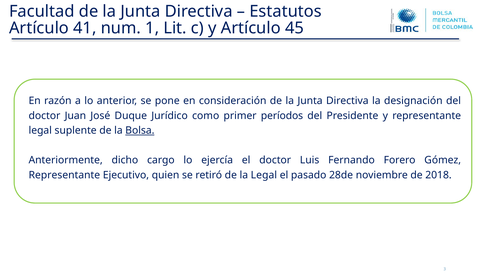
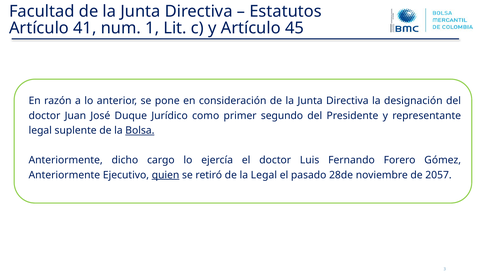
períodos: períodos -> segundo
Representante at (64, 175): Representante -> Anteriormente
quien underline: none -> present
2018: 2018 -> 2057
